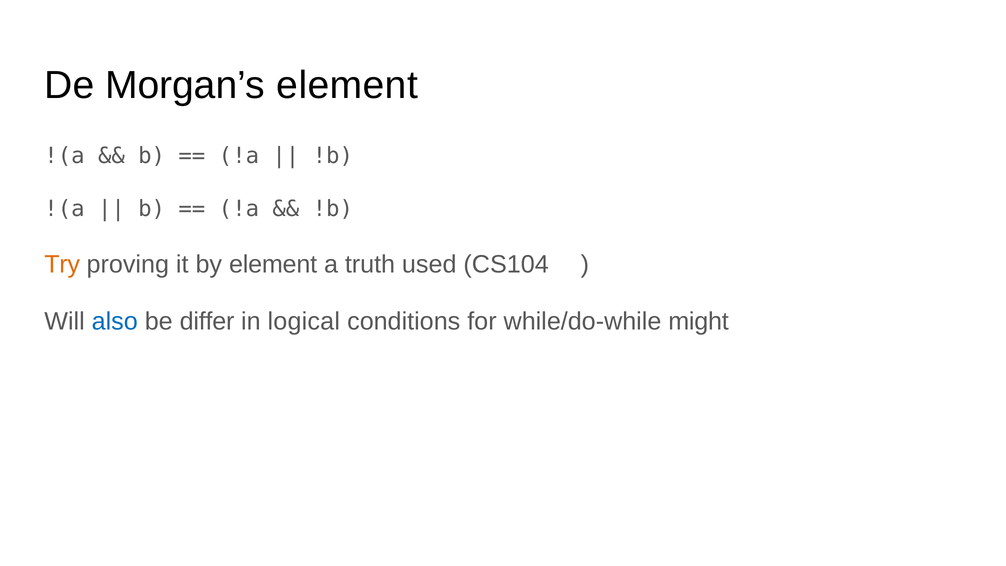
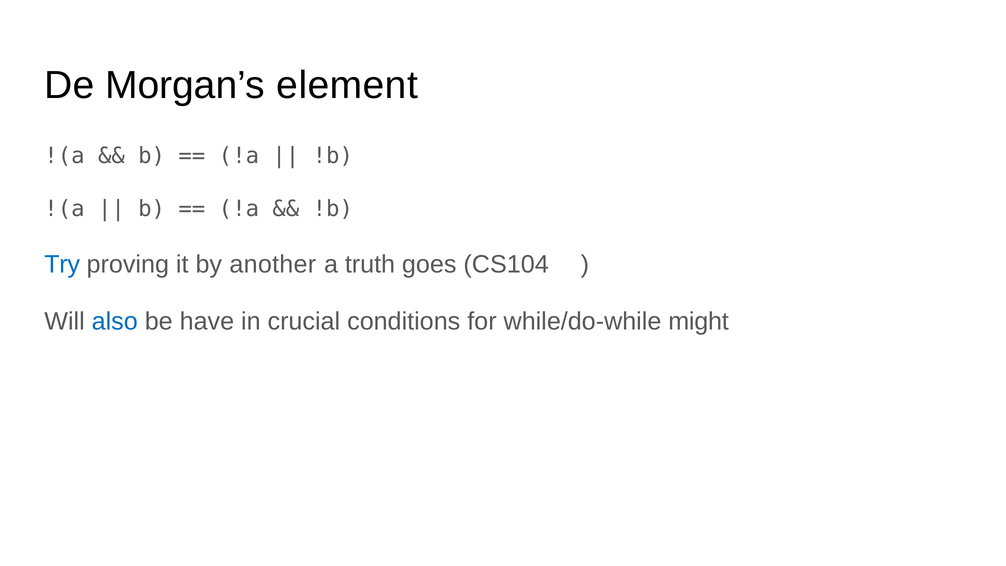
Try colour: orange -> blue
by element: element -> another
used: used -> goes
differ: differ -> have
logical: logical -> crucial
